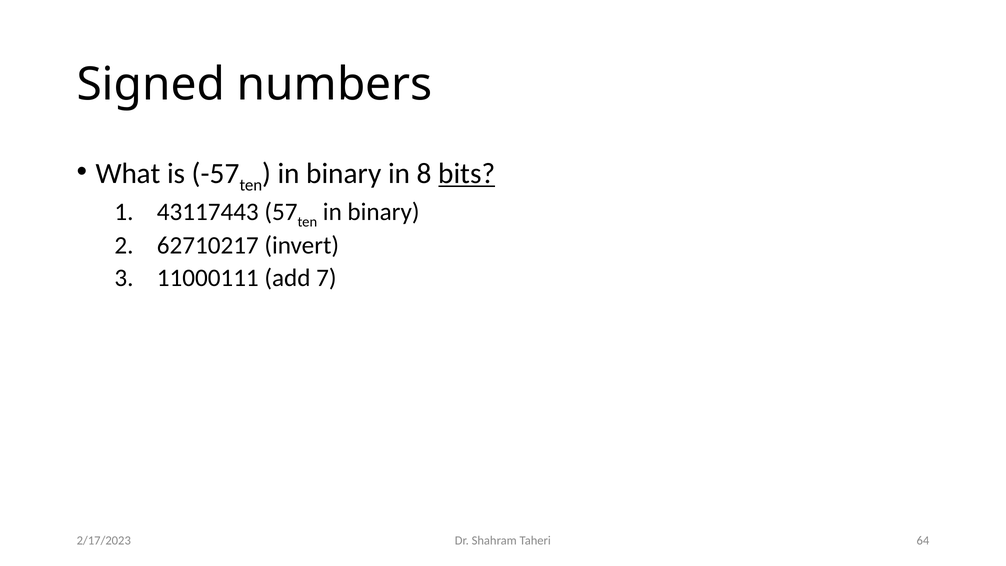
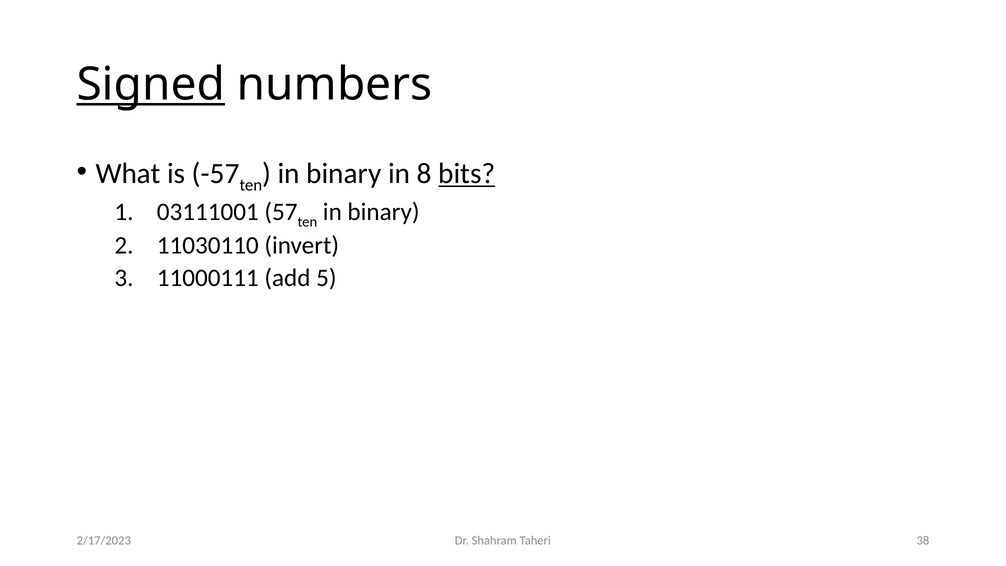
Signed underline: none -> present
43117443: 43117443 -> 03111001
62710217: 62710217 -> 11030110
7: 7 -> 5
64: 64 -> 38
